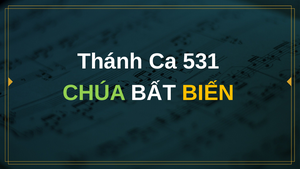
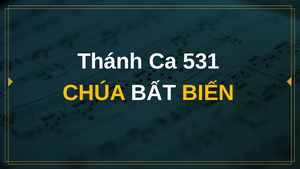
CHÚA colour: light green -> yellow
